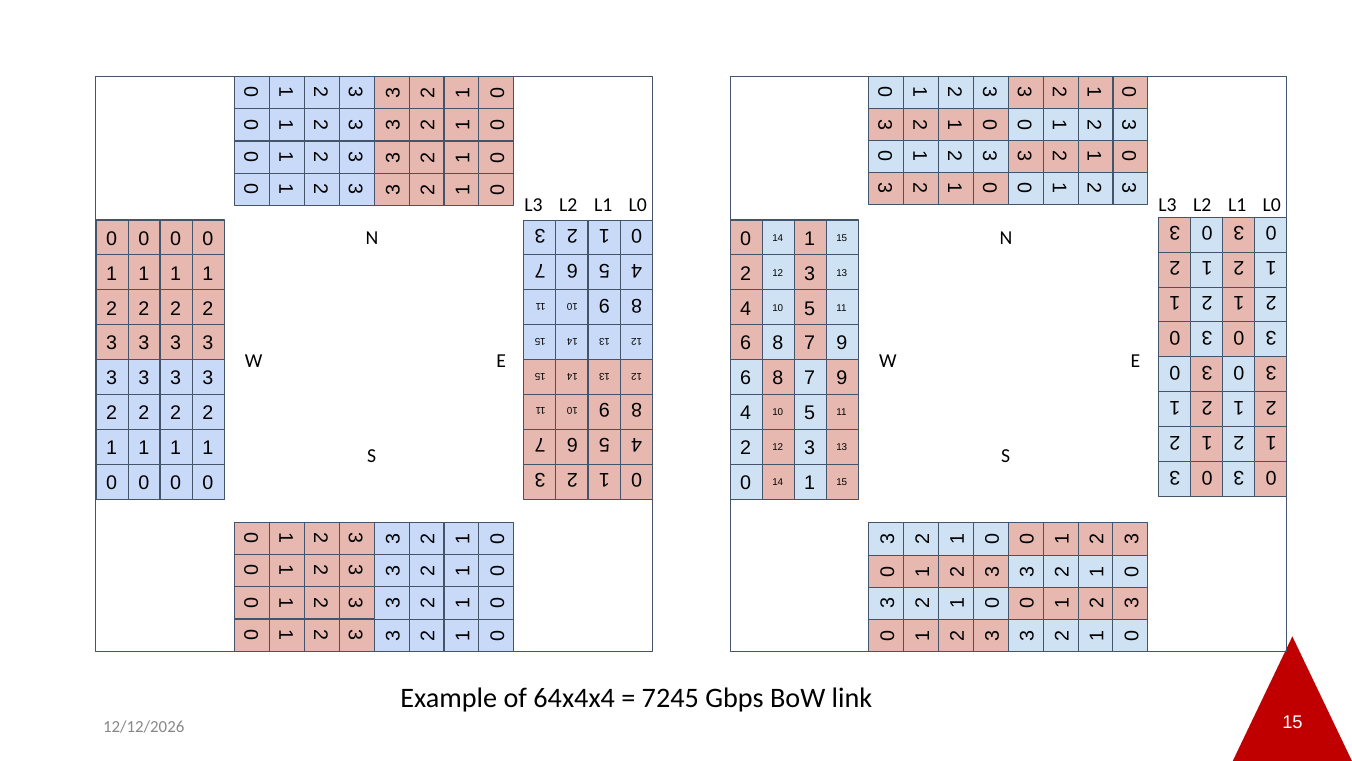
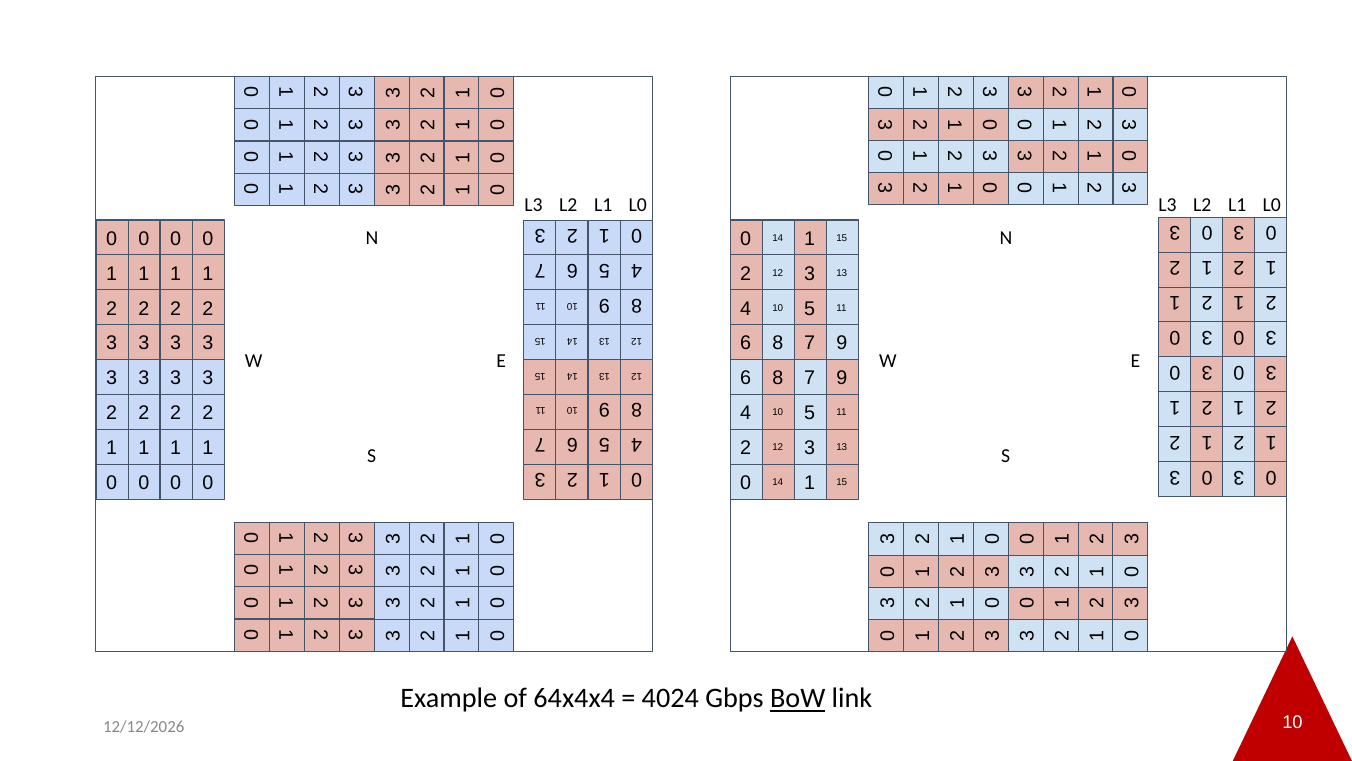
7245: 7245 -> 4024
BoW underline: none -> present
15 at (1292, 722): 15 -> 10
